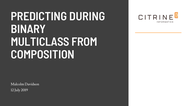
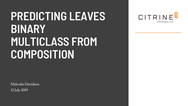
DURING: DURING -> LEAVES
